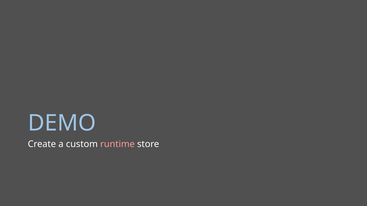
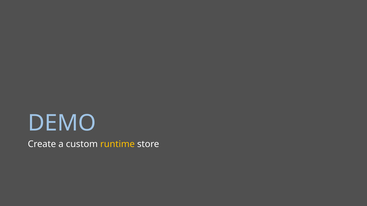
runtime colour: pink -> yellow
